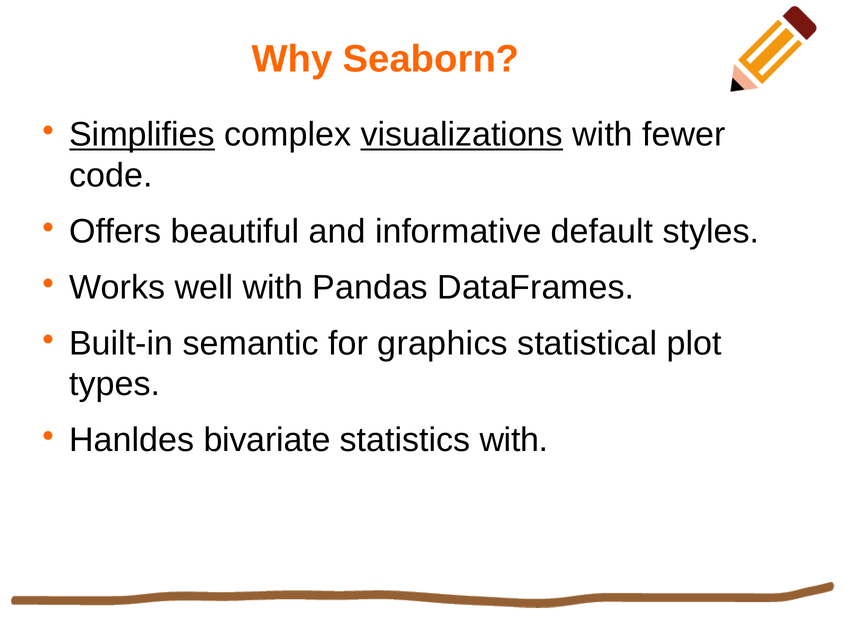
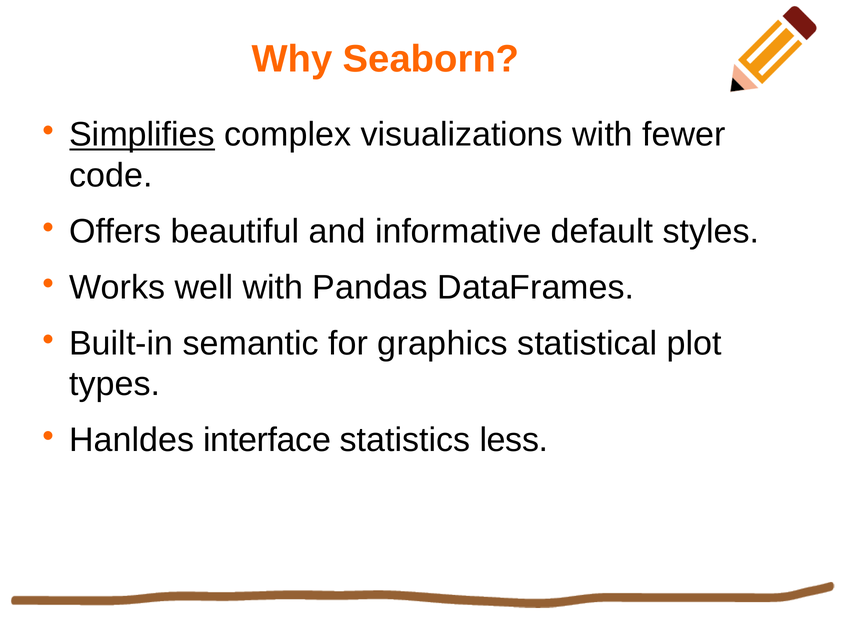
visualizations underline: present -> none
bivariate: bivariate -> interface
statistics with: with -> less
